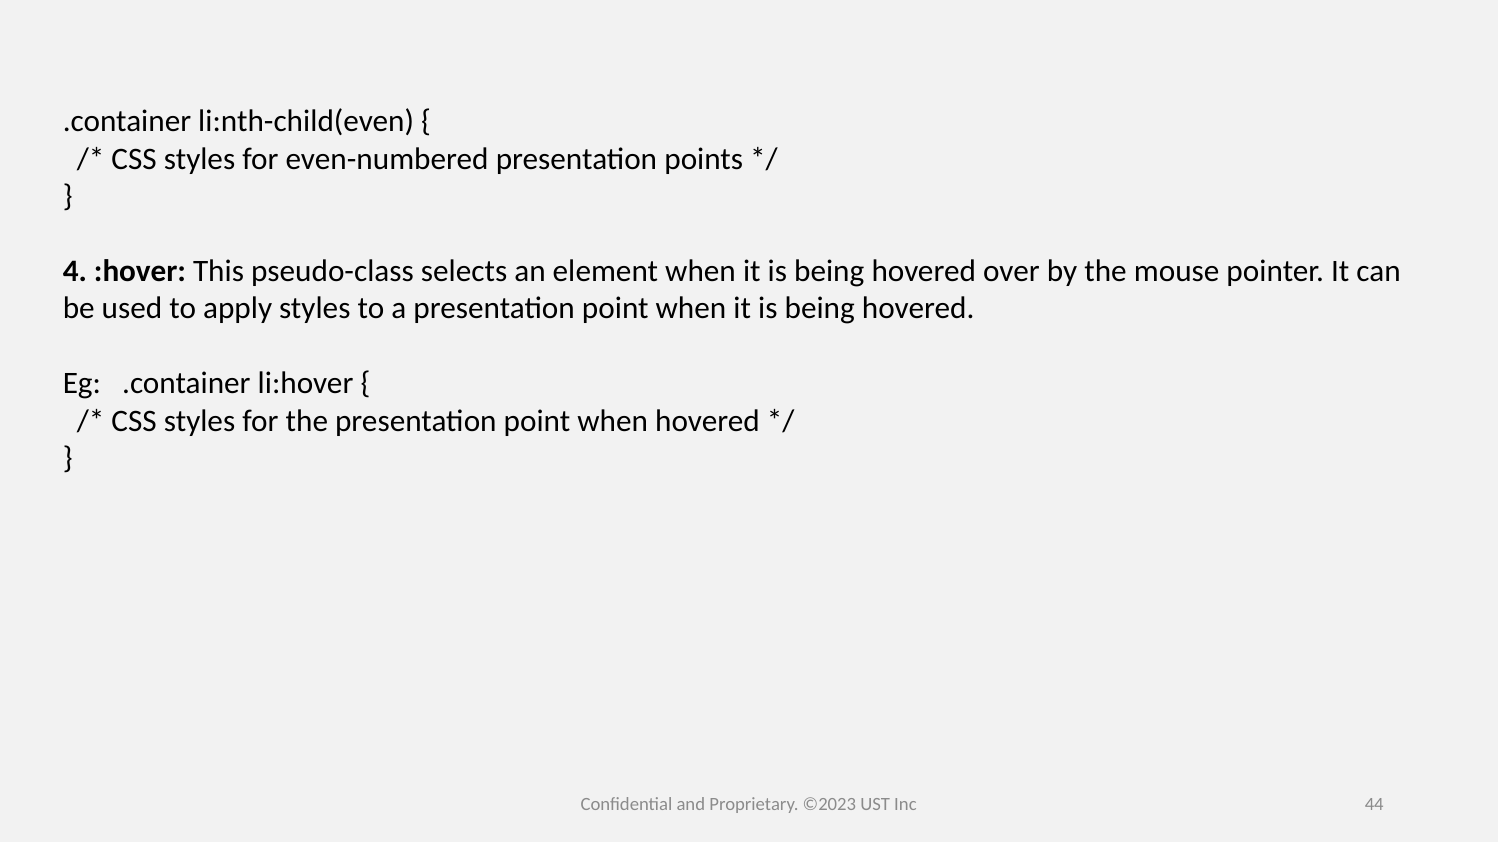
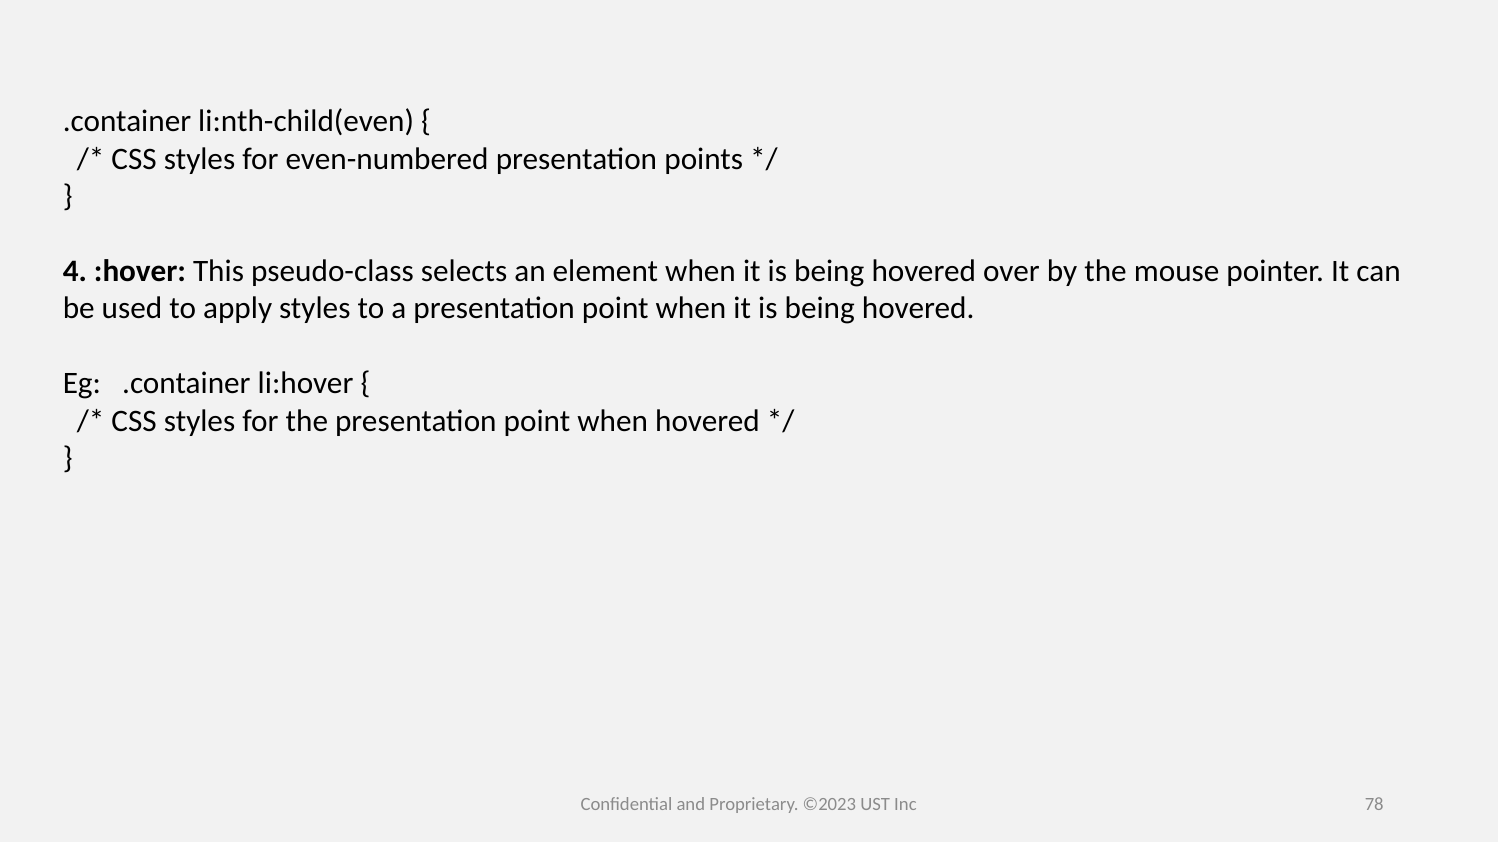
44: 44 -> 78
